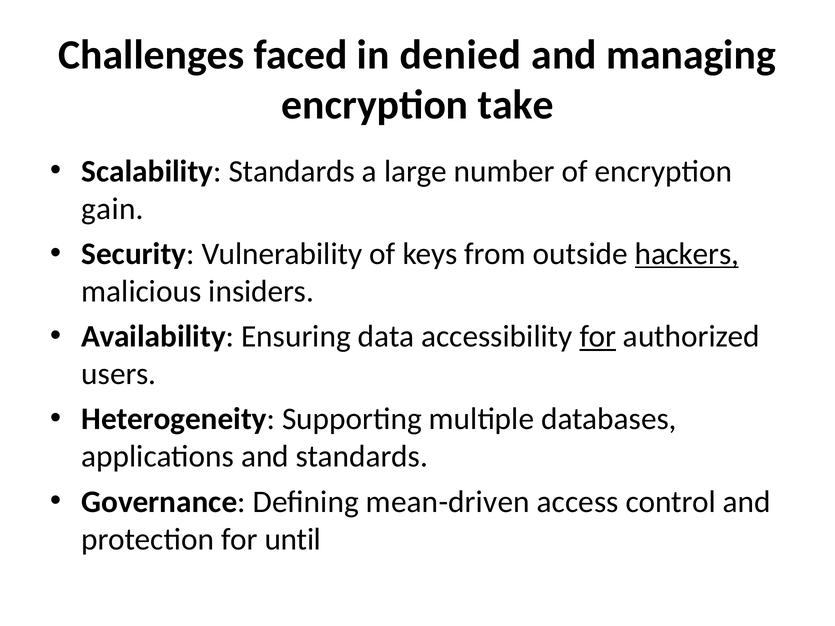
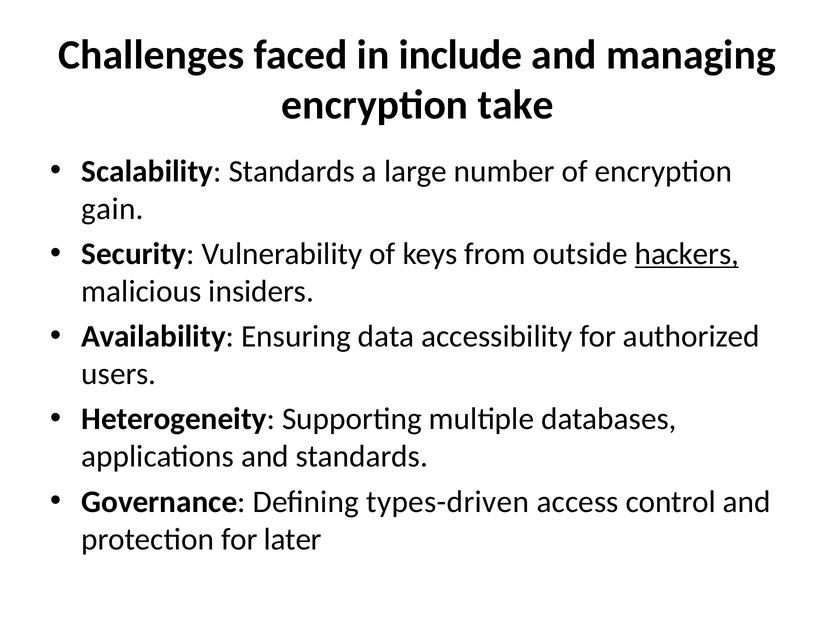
denied: denied -> include
for at (598, 337) underline: present -> none
mean-driven: mean-driven -> types-driven
until: until -> later
